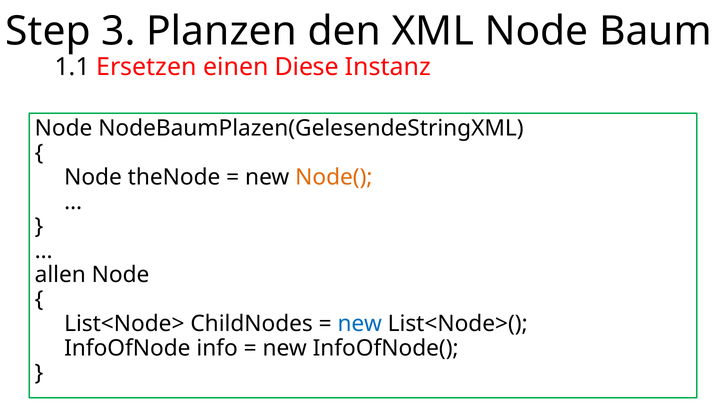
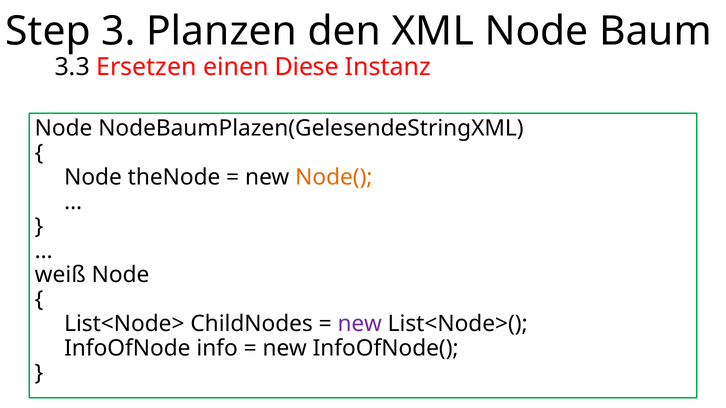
1.1: 1.1 -> 3.3
allen: allen -> weiß
new at (360, 324) colour: blue -> purple
